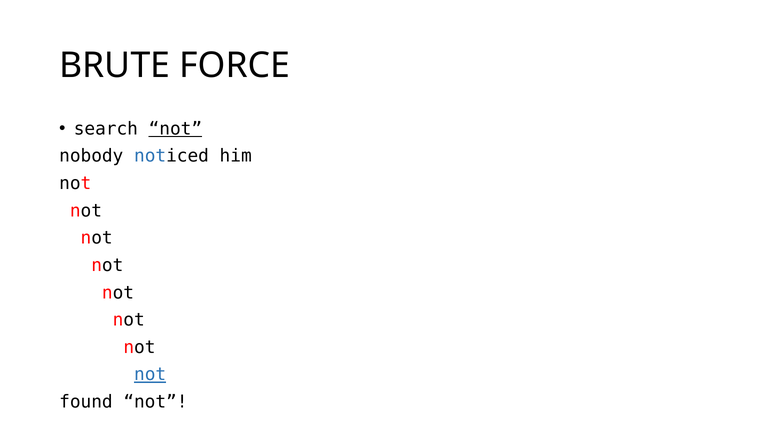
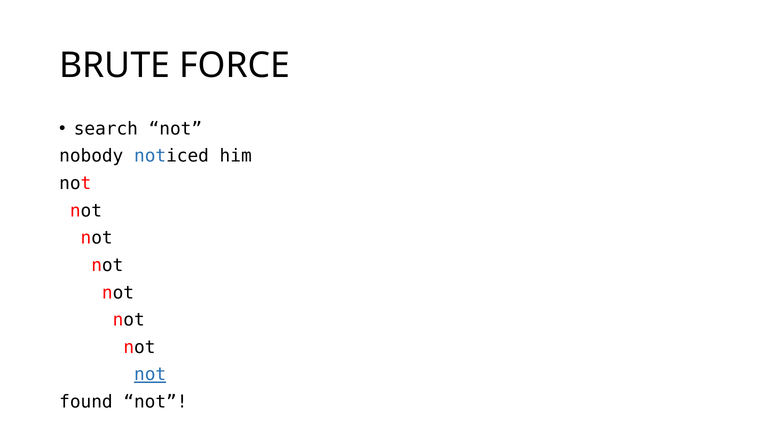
not at (175, 129) underline: present -> none
